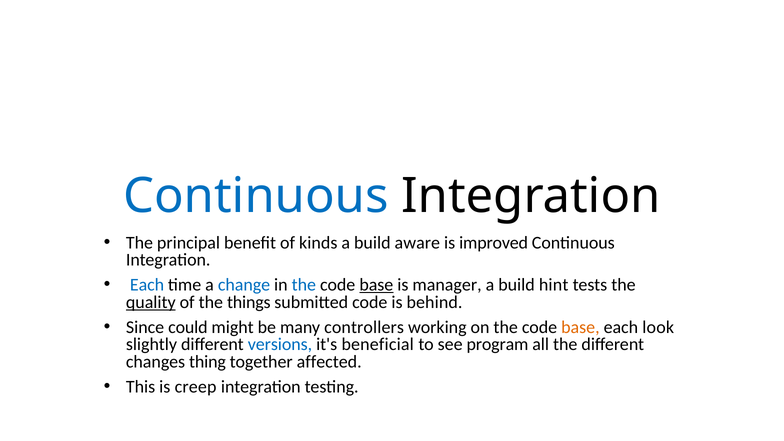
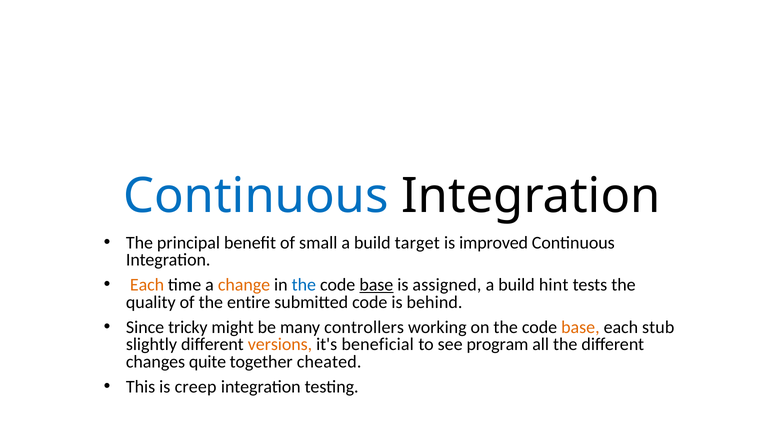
kinds: kinds -> small
aware: aware -> target
Each at (147, 285) colour: blue -> orange
change colour: blue -> orange
manager: manager -> assigned
quality underline: present -> none
things: things -> entire
could: could -> tricky
look: look -> stub
versions colour: blue -> orange
thing: thing -> quite
affected: affected -> cheated
